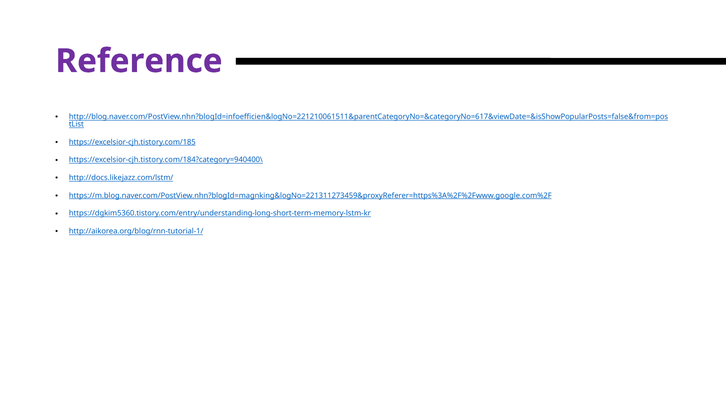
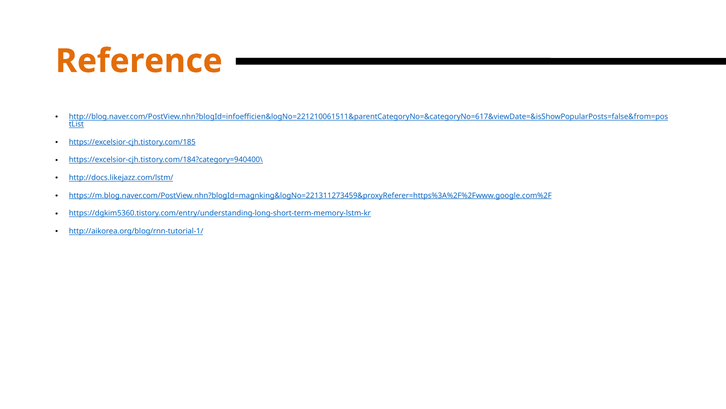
Reference colour: purple -> orange
